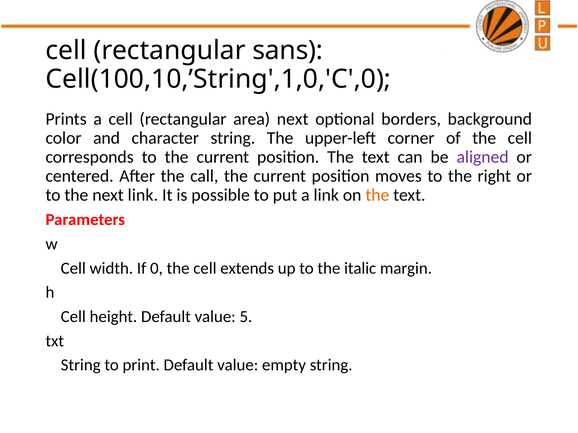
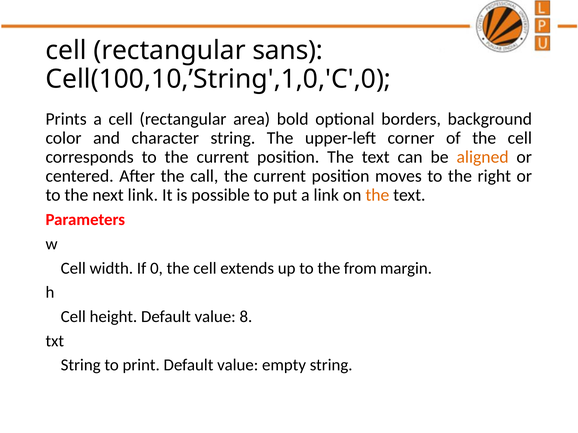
area next: next -> bold
aligned colour: purple -> orange
italic: italic -> from
5: 5 -> 8
